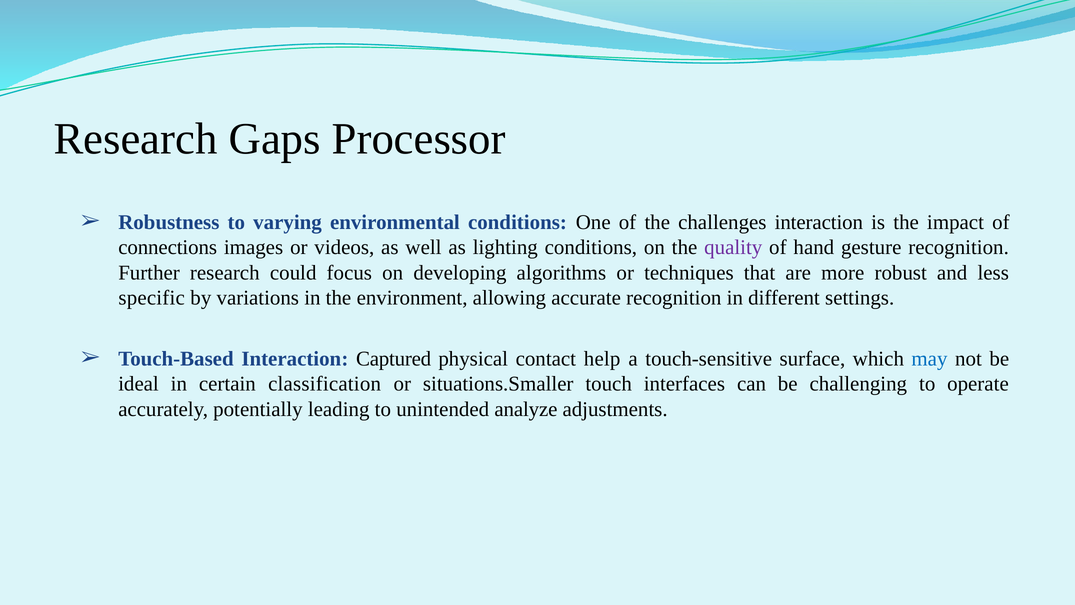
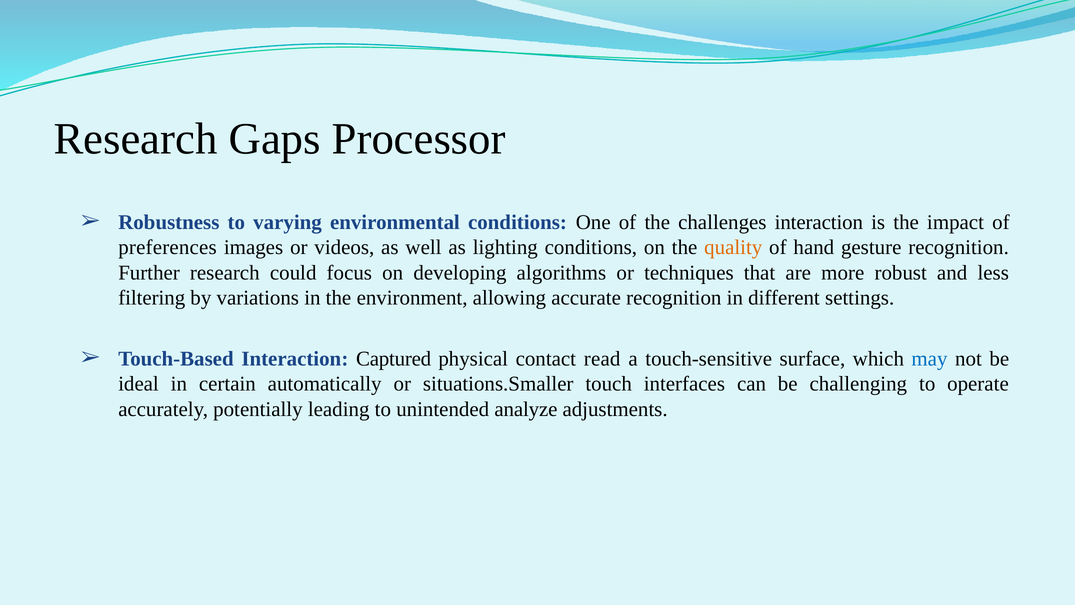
connections: connections -> preferences
quality colour: purple -> orange
specific: specific -> filtering
help: help -> read
classification: classification -> automatically
